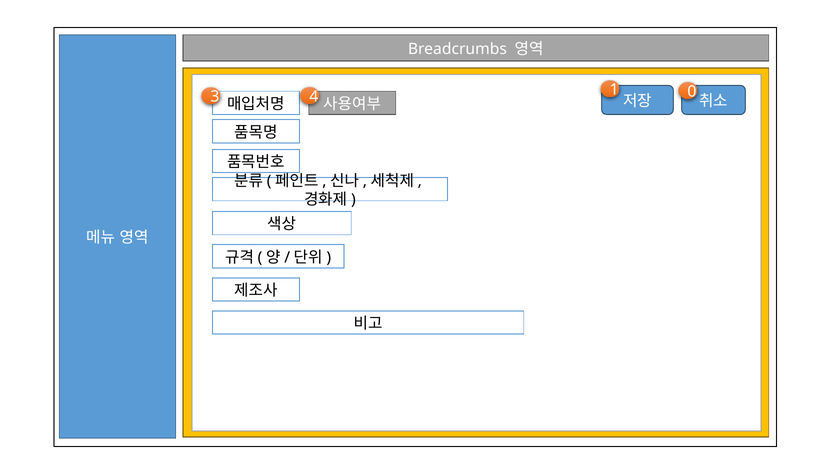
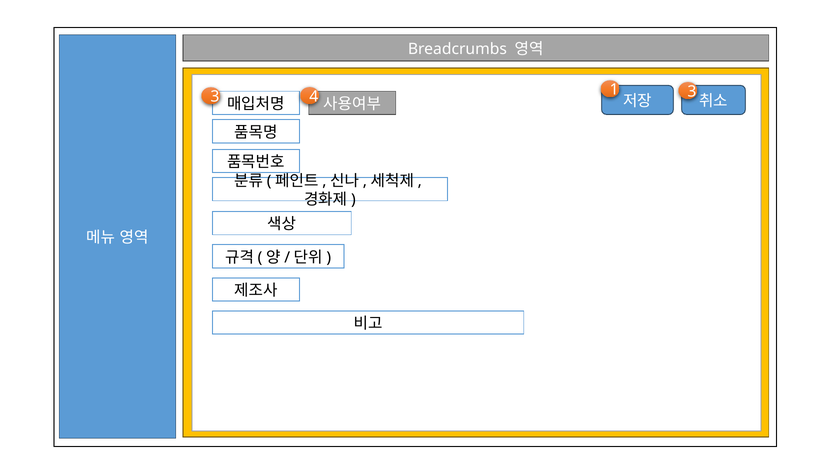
1 0: 0 -> 3
